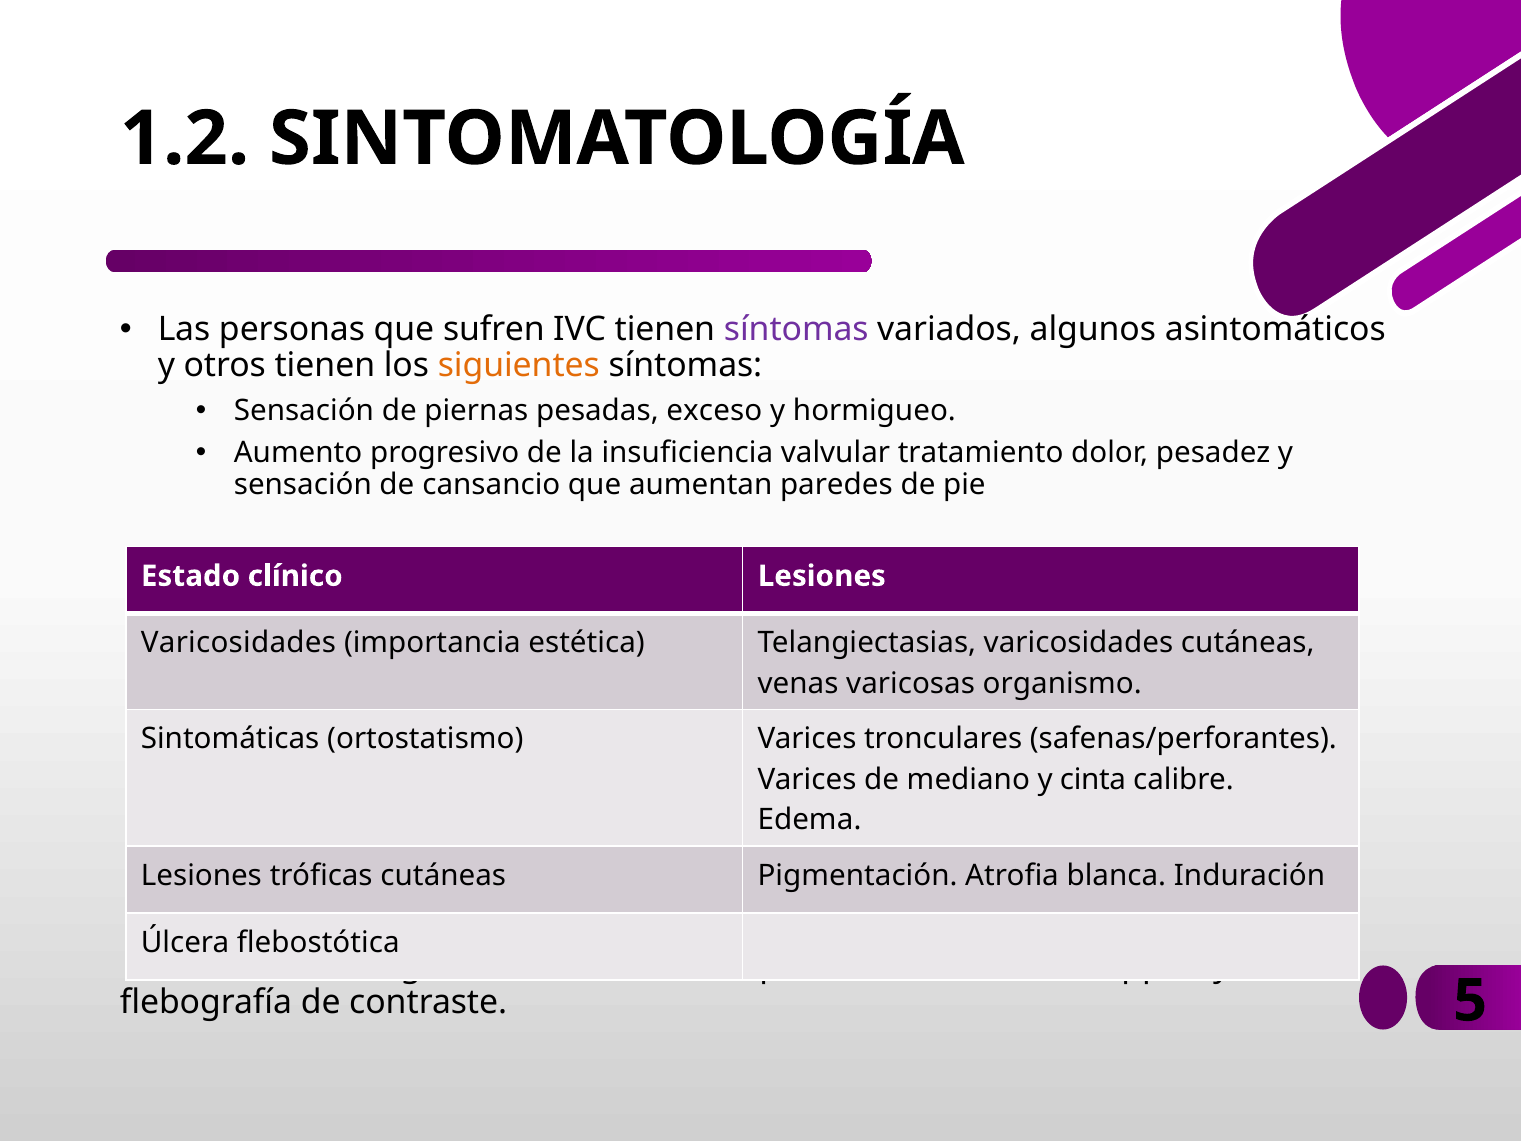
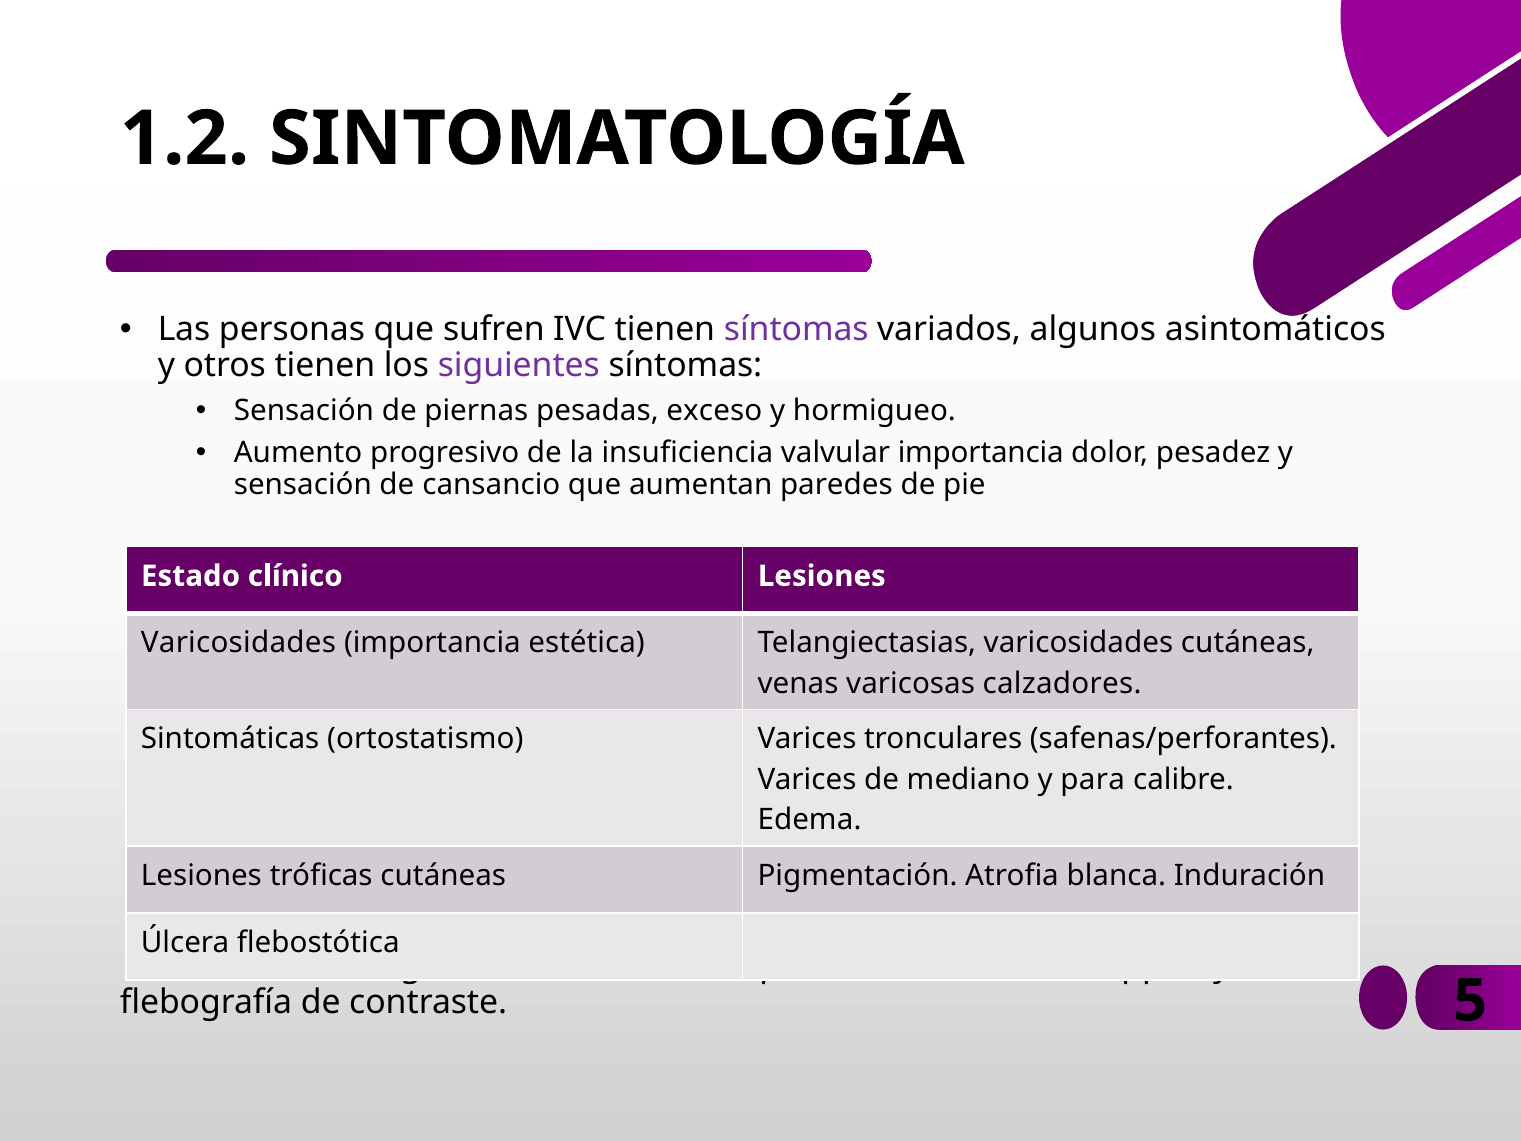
siguientes colour: orange -> purple
valvular tratamiento: tratamiento -> importancia
organismo: organismo -> calzadores
cinta: cinta -> para
